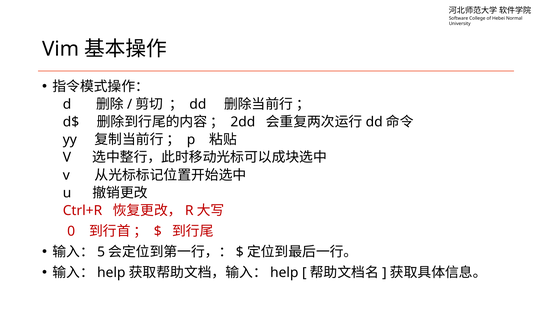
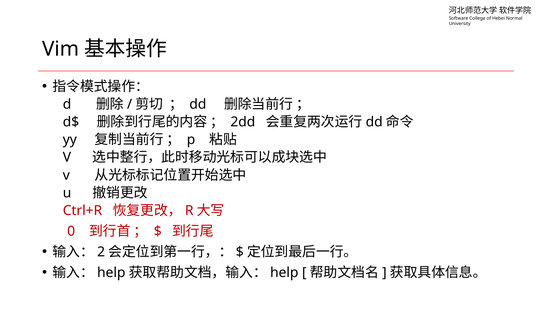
5: 5 -> 2
